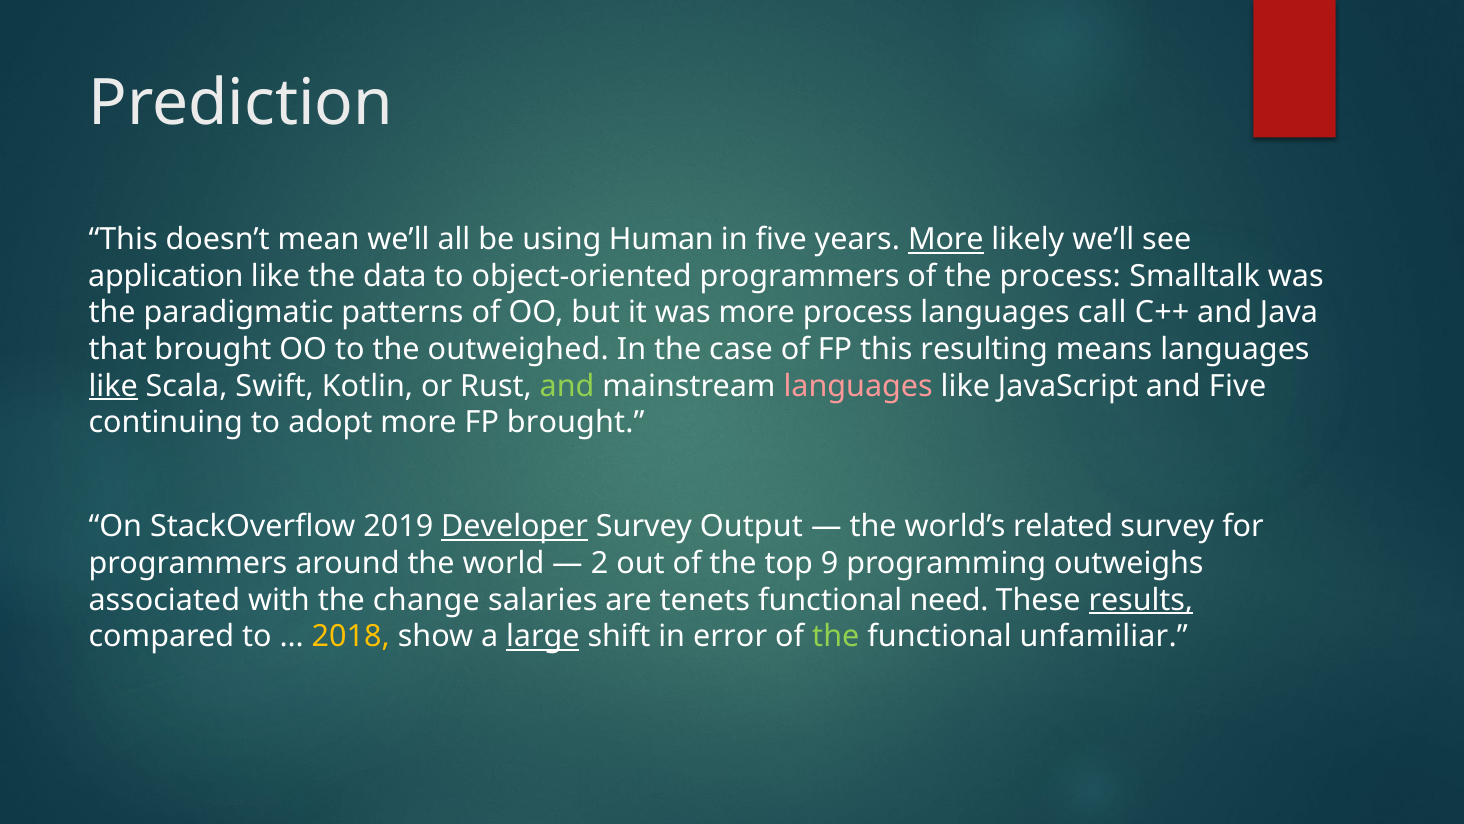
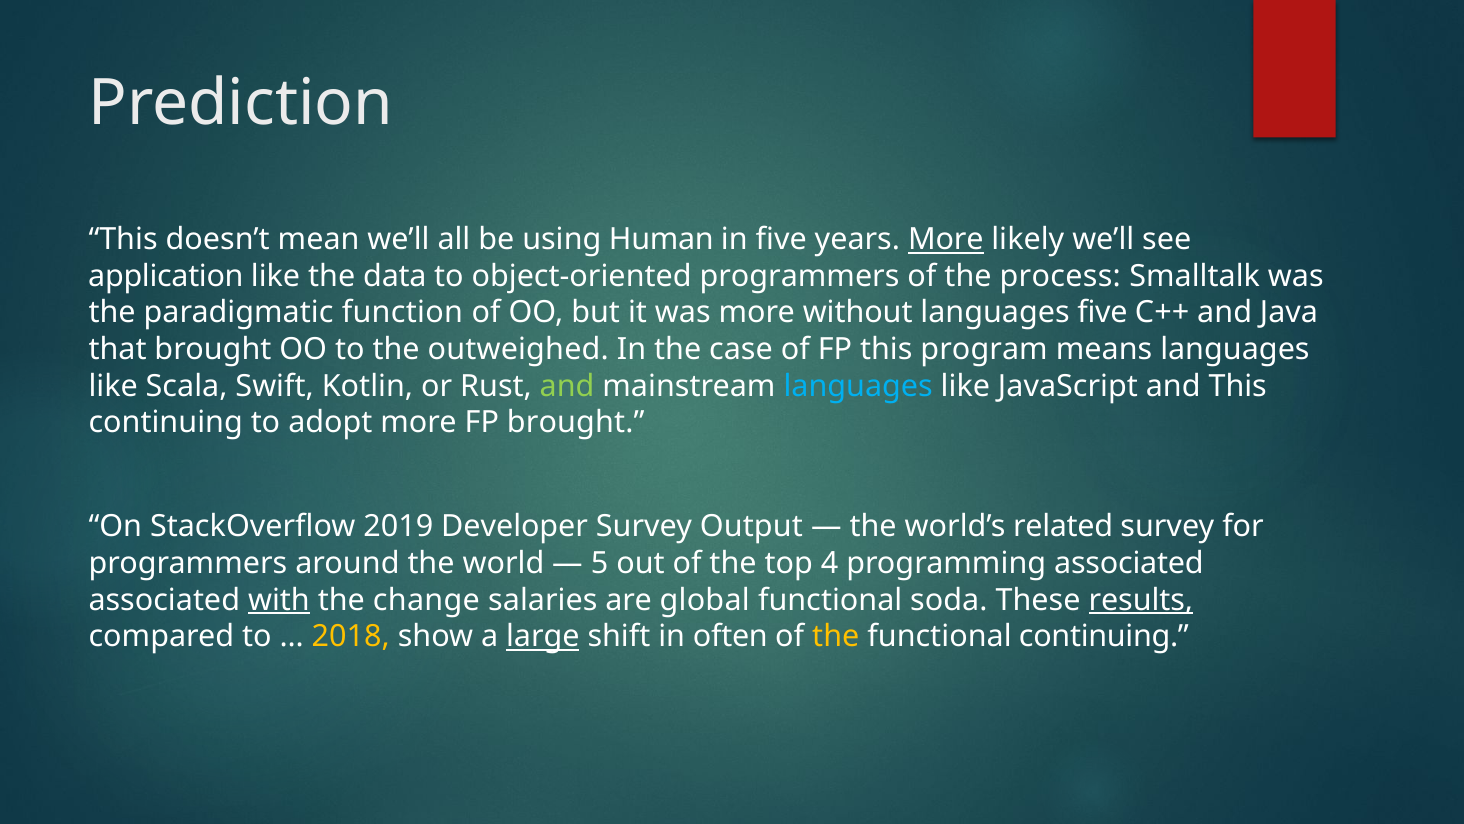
patterns: patterns -> function
more process: process -> without
languages call: call -> five
resulting: resulting -> program
like at (113, 386) underline: present -> none
languages at (858, 386) colour: pink -> light blue
and Five: Five -> This
Developer underline: present -> none
2: 2 -> 5
9: 9 -> 4
programming outweighs: outweighs -> associated
with underline: none -> present
tenets: tenets -> global
need: need -> soda
error: error -> often
the at (836, 636) colour: light green -> yellow
functional unfamiliar: unfamiliar -> continuing
